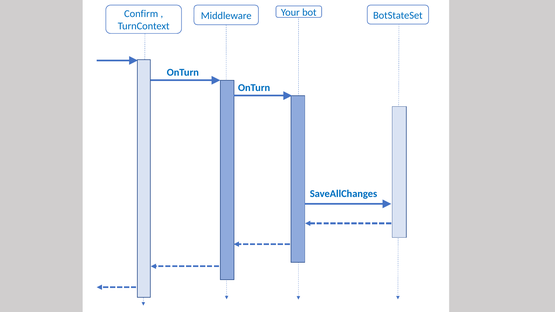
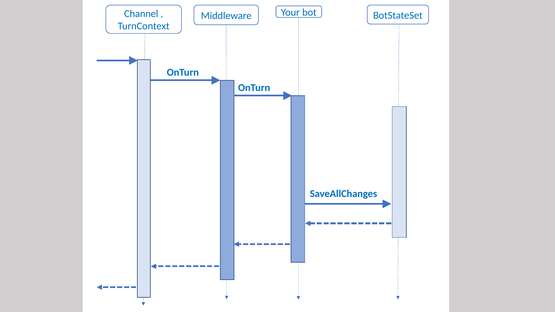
Confirm: Confirm -> Channel
